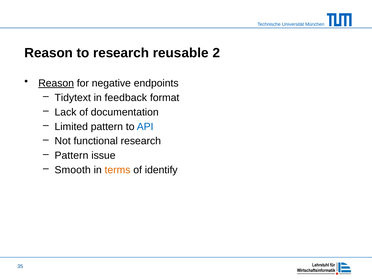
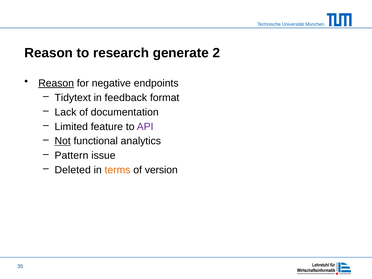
reusable: reusable -> generate
Limited pattern: pattern -> feature
API colour: blue -> purple
Not underline: none -> present
functional research: research -> analytics
Smooth: Smooth -> Deleted
identify: identify -> version
